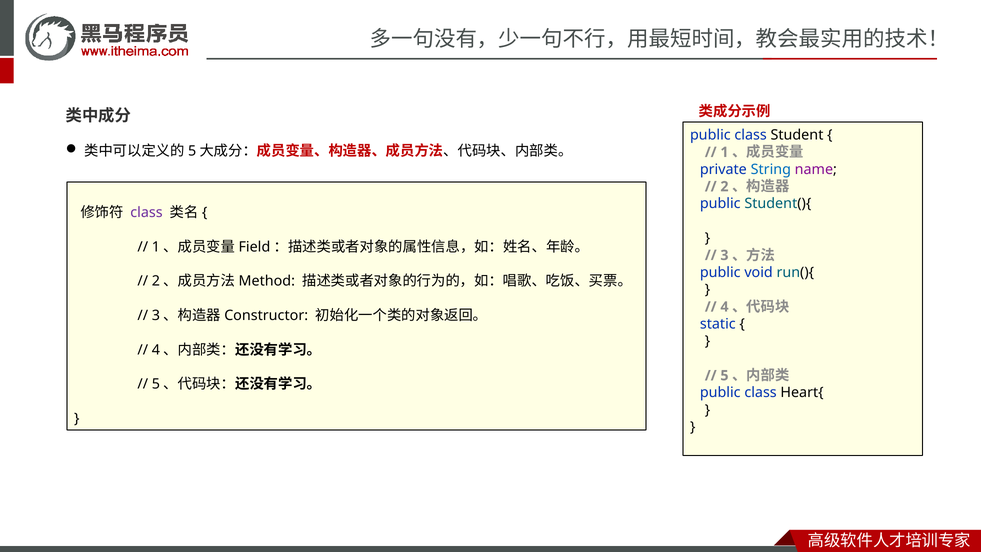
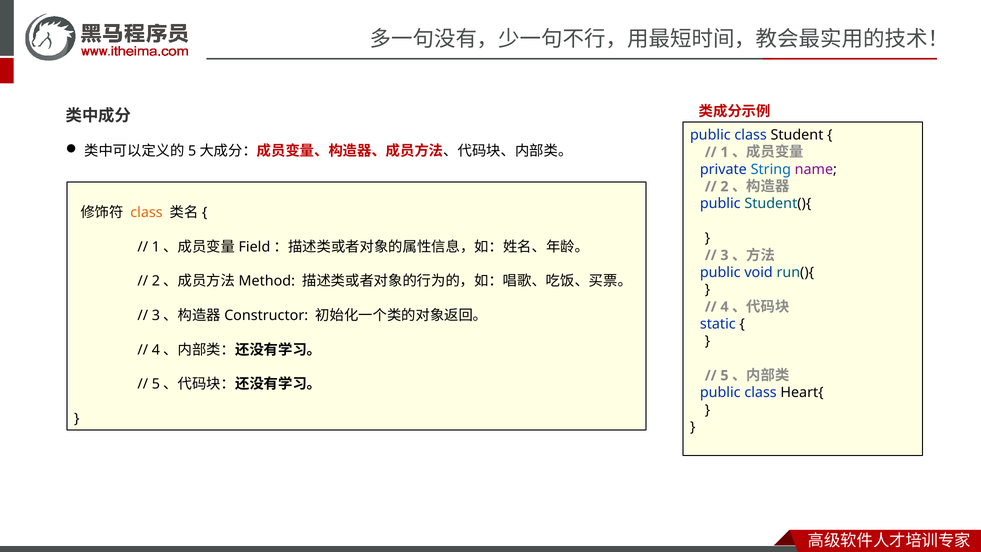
class at (146, 212) colour: purple -> orange
